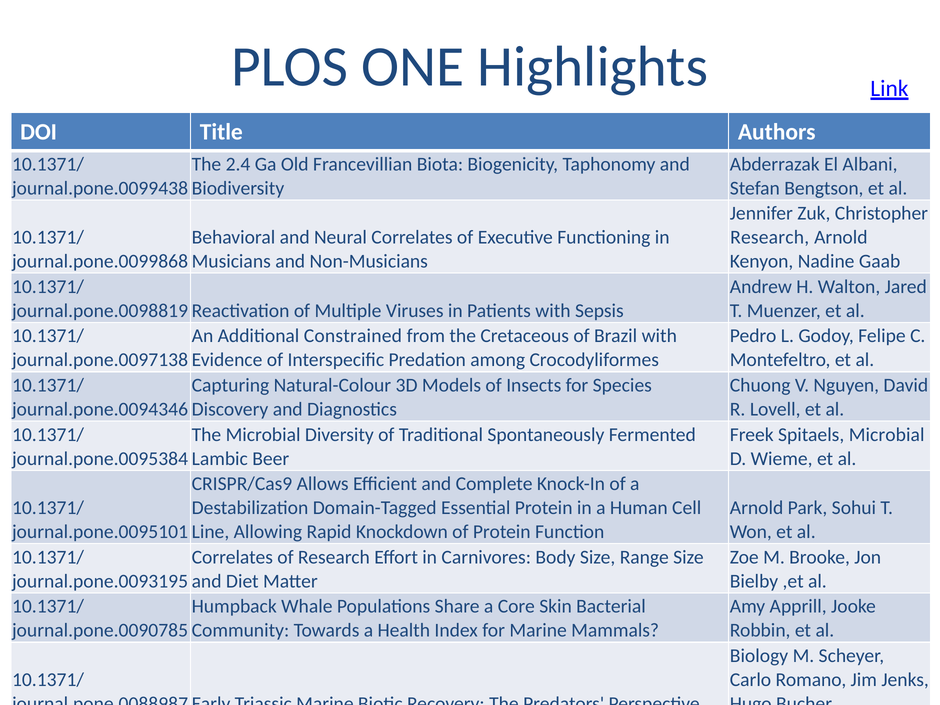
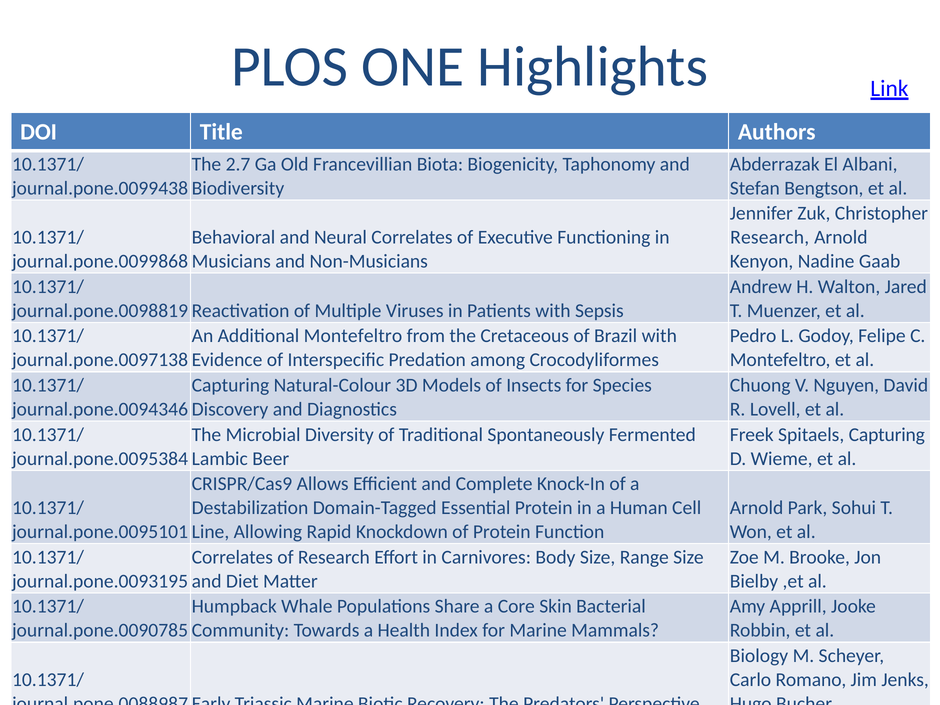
2.4: 2.4 -> 2.7
Additional Constrained: Constrained -> Montefeltro
Spitaels Microbial: Microbial -> Capturing
